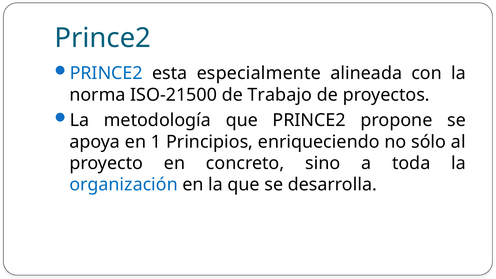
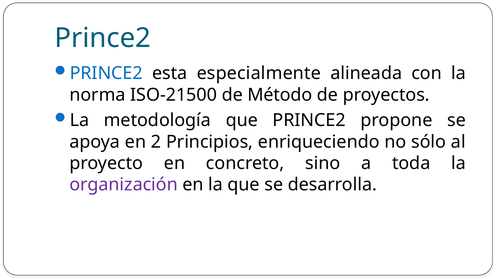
Trabajo: Trabajo -> Método
1: 1 -> 2
organización colour: blue -> purple
